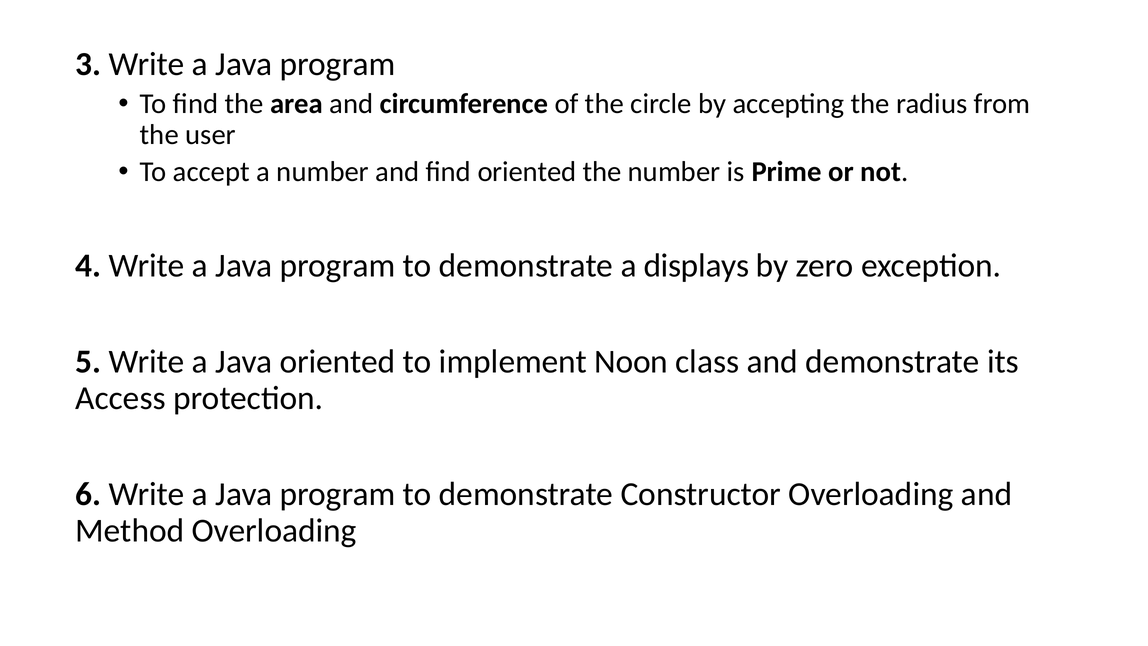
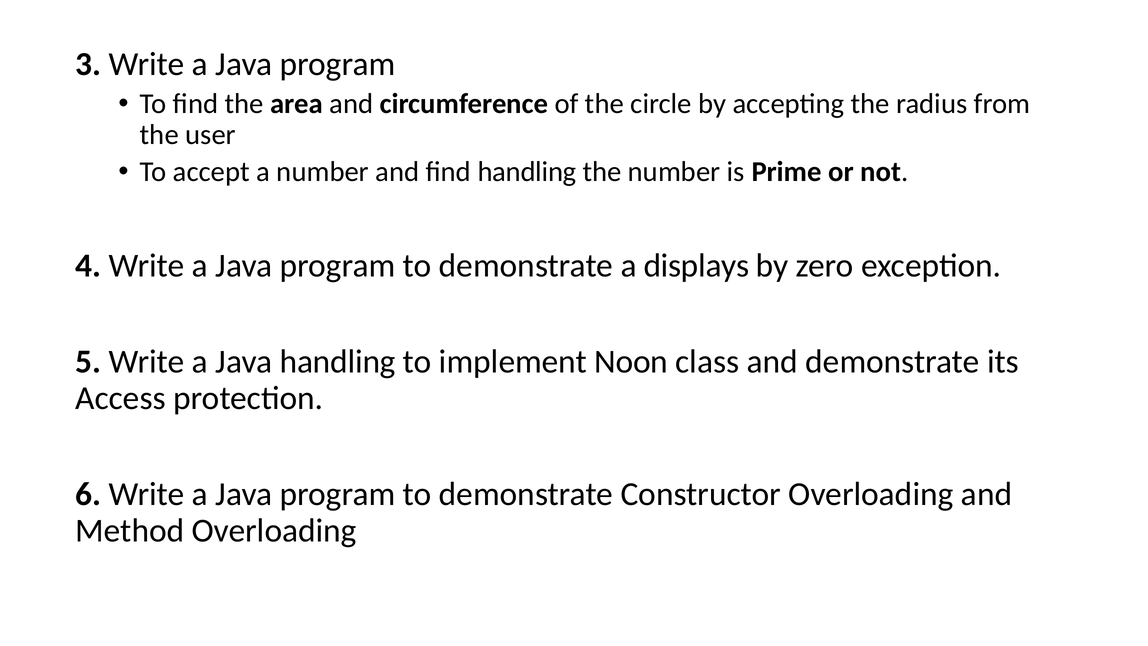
find oriented: oriented -> handling
Java oriented: oriented -> handling
